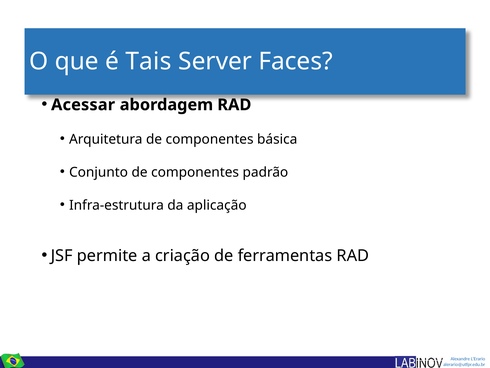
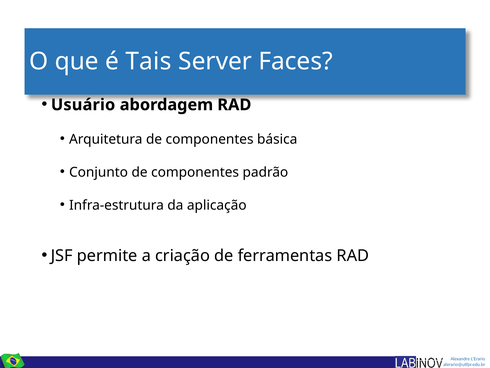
Acessar: Acessar -> Usuário
